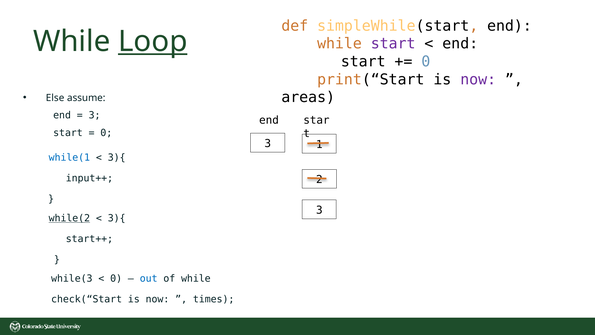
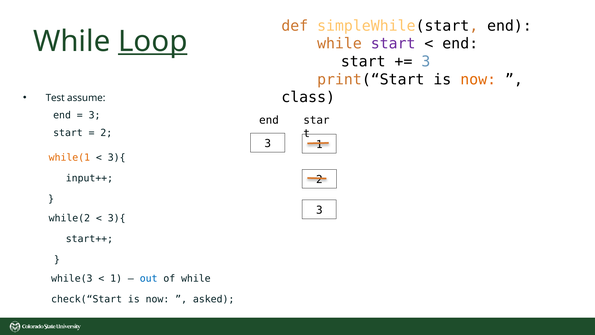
0 at (426, 62): 0 -> 3
now at (478, 79) colour: purple -> orange
areas: areas -> class
Else: Else -> Test
0 at (106, 133): 0 -> 2
while(1 colour: blue -> orange
while(2 underline: present -> none
0 at (116, 278): 0 -> 1
times: times -> asked
